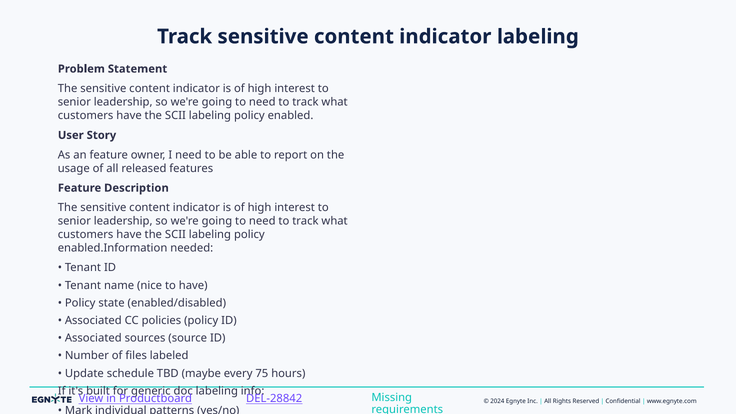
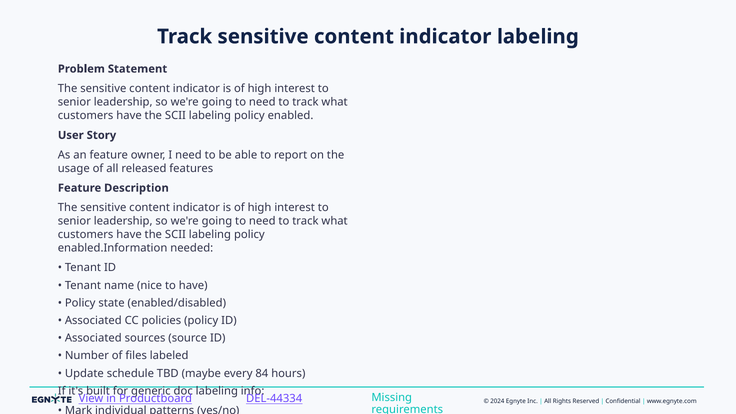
75: 75 -> 84
DEL-28842: DEL-28842 -> DEL-44334
